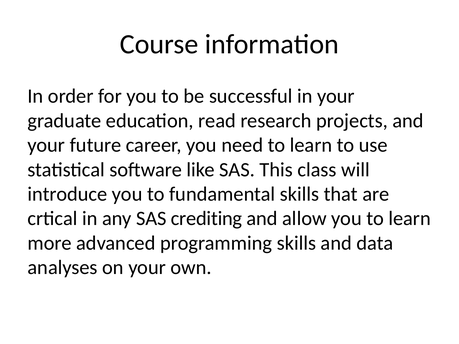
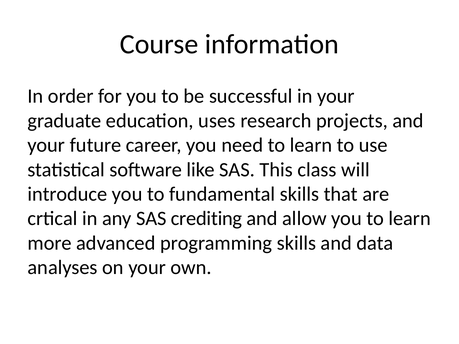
read: read -> uses
